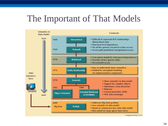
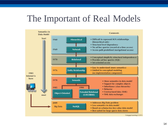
That: That -> Real
